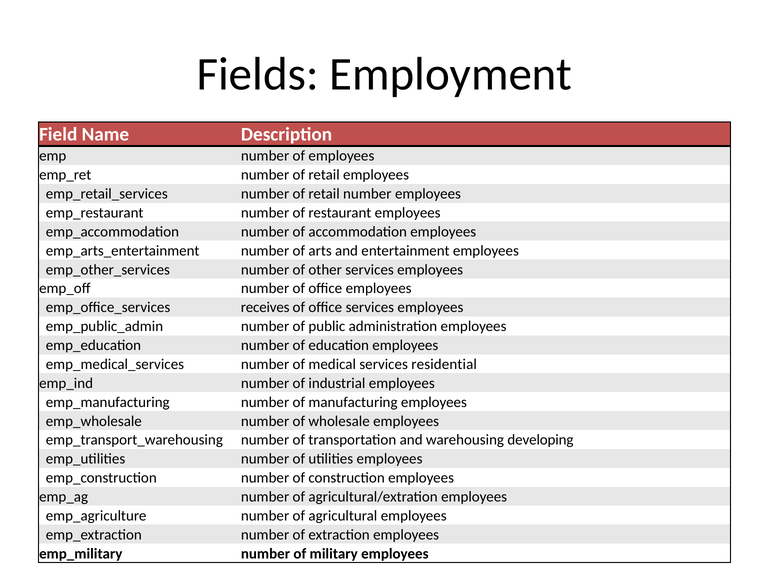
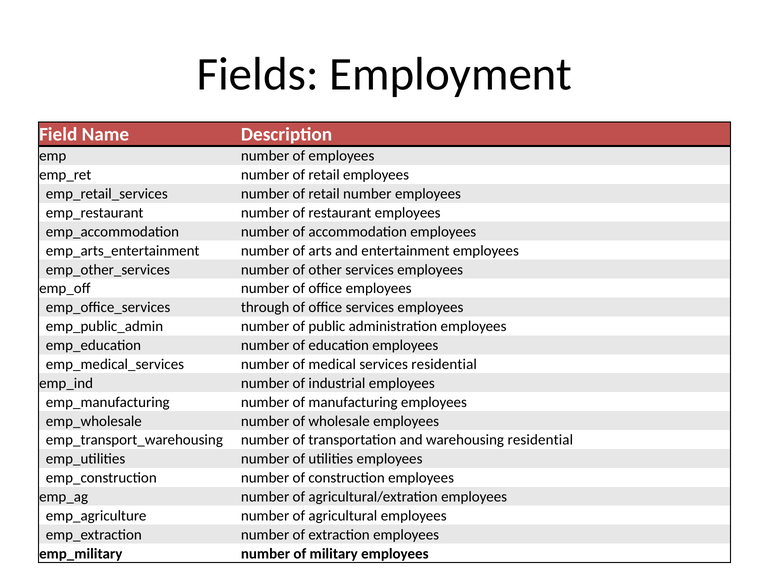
receives: receives -> through
warehousing developing: developing -> residential
